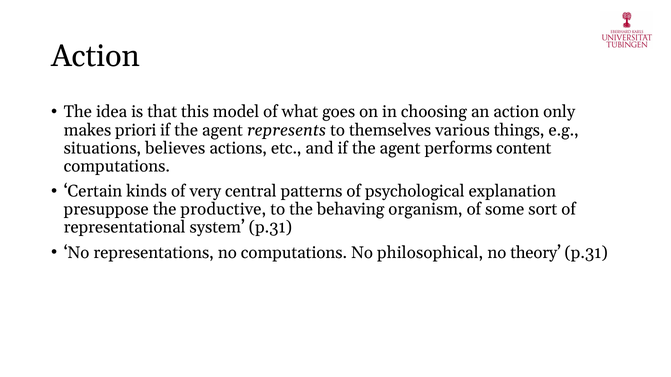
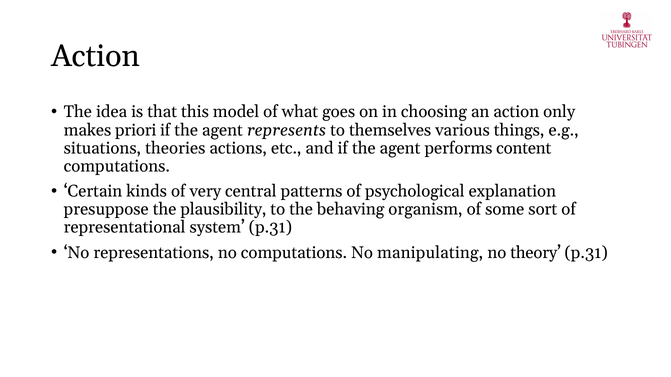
believes: believes -> theories
productive: productive -> plausibility
philosophical: philosophical -> manipulating
